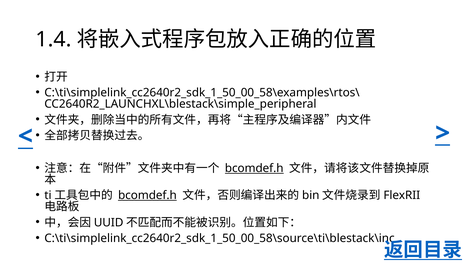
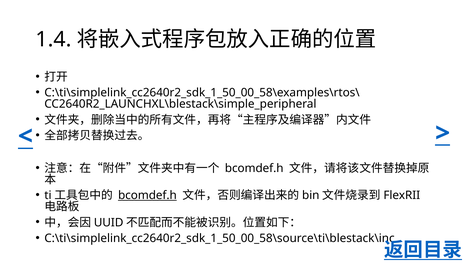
bcomdef.h at (254, 168) underline: present -> none
